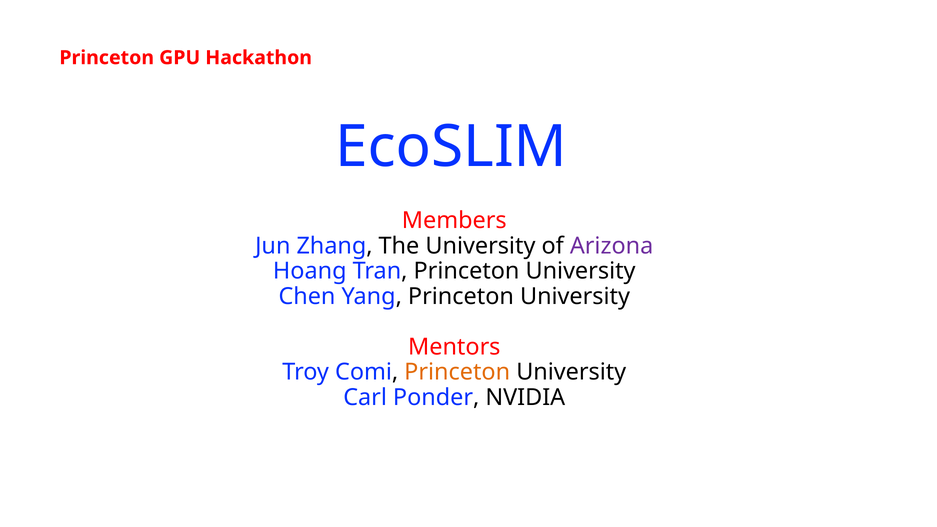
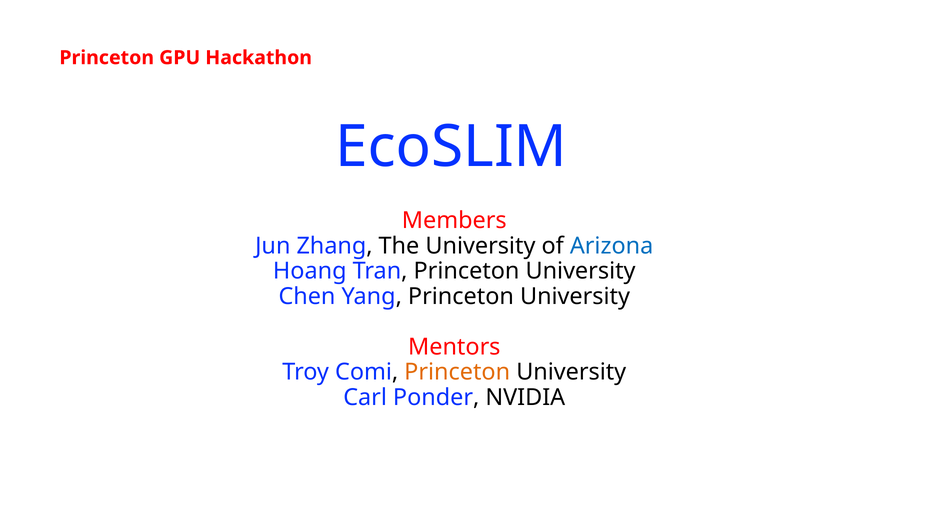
Arizona colour: purple -> blue
